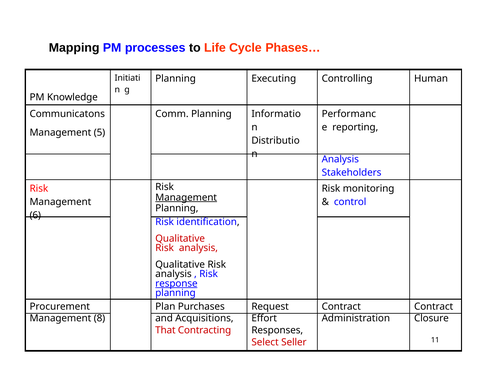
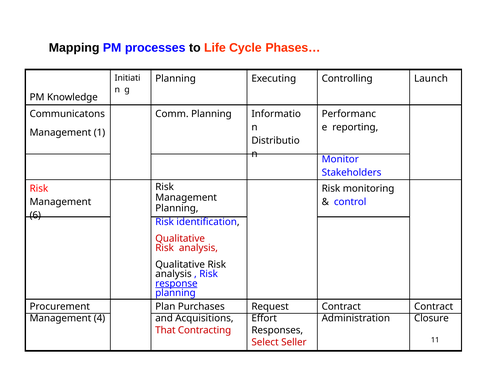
Human: Human -> Launch
5: 5 -> 1
Analysis at (340, 159): Analysis -> Monitor
Management at (186, 198) underline: present -> none
8: 8 -> 4
